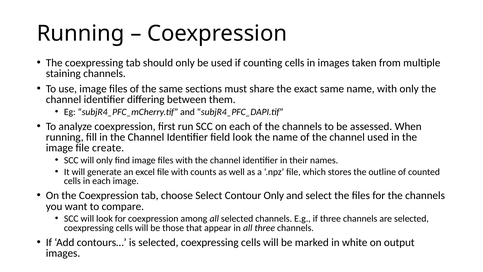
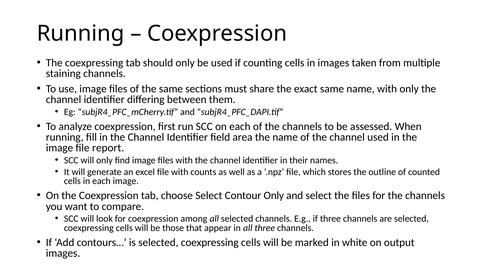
field look: look -> area
create: create -> report
